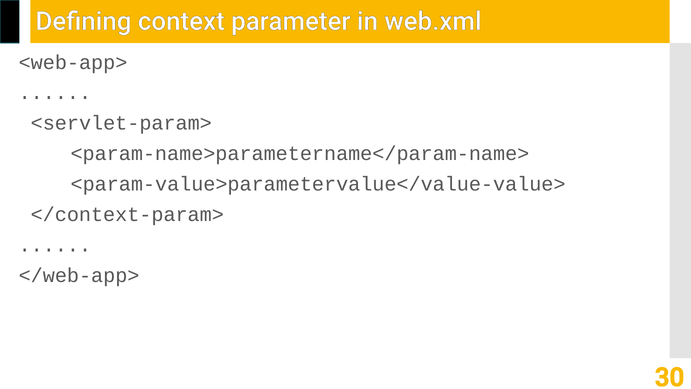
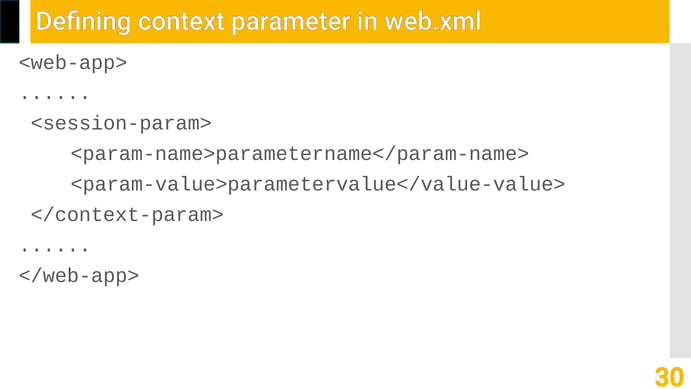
<servlet-param>: <servlet-param> -> <session-param>
